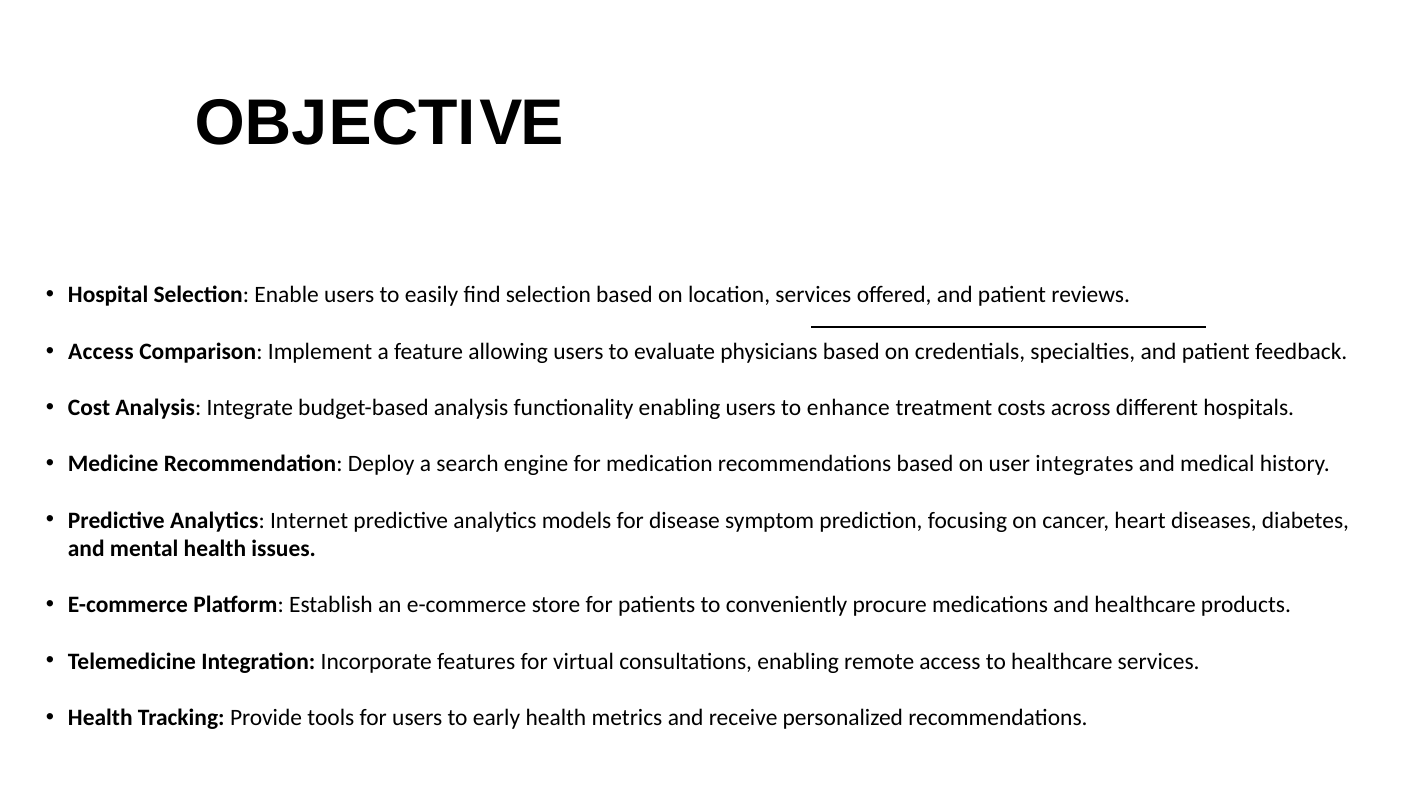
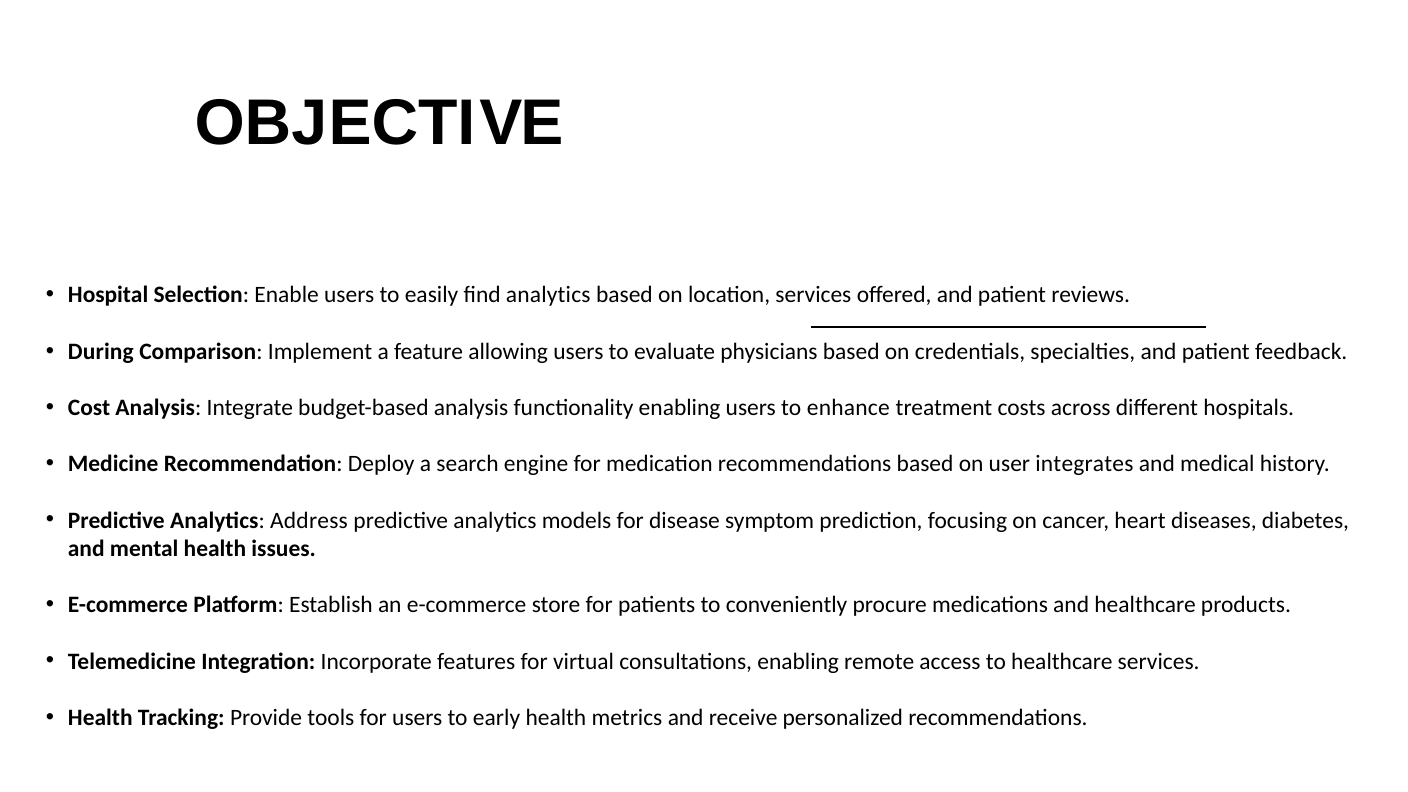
find selection: selection -> analytics
Access at (101, 352): Access -> During
Internet: Internet -> Address
